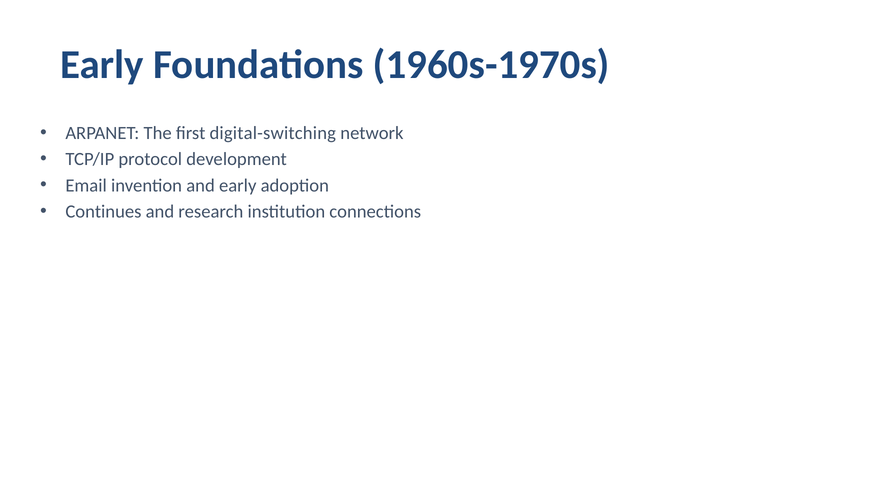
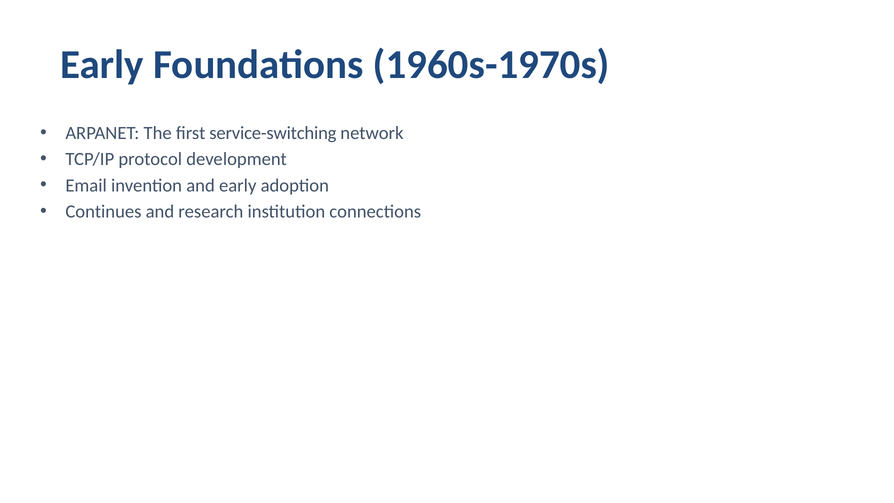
digital-switching: digital-switching -> service-switching
